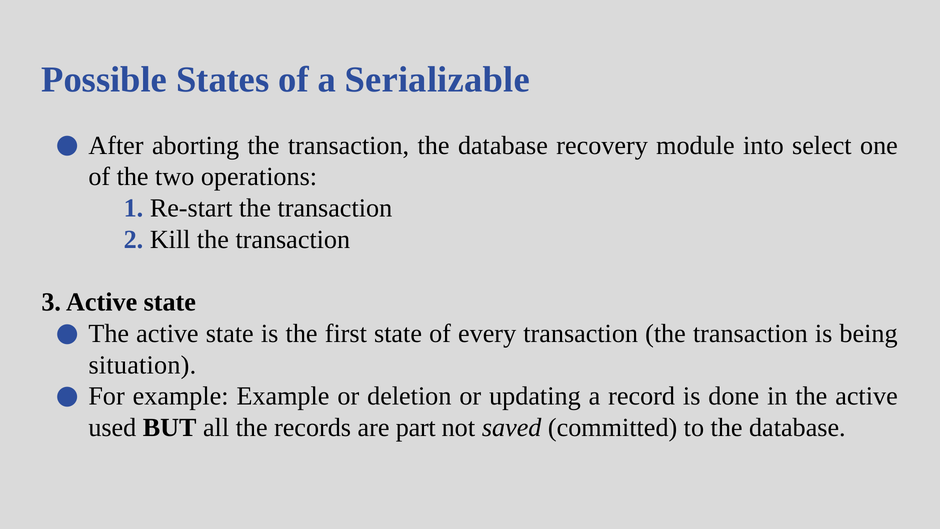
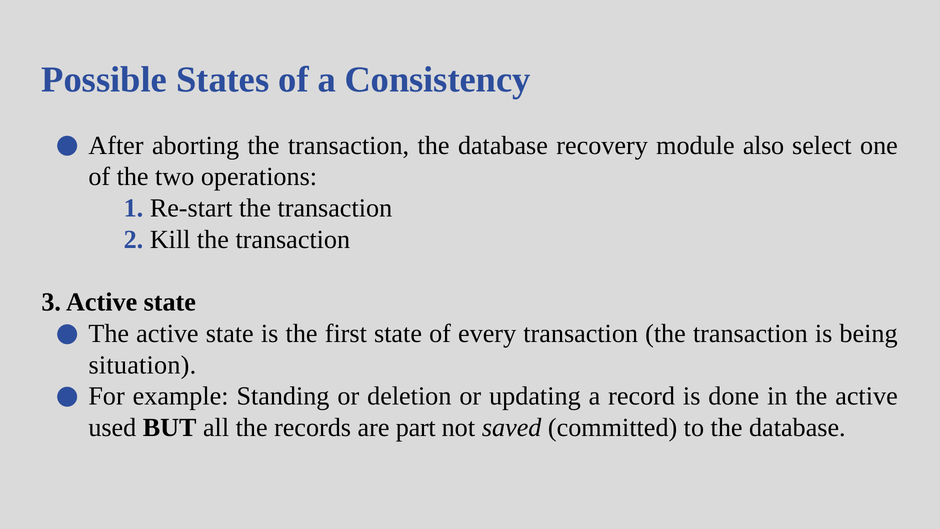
Serializable: Serializable -> Consistency
into: into -> also
example Example: Example -> Standing
